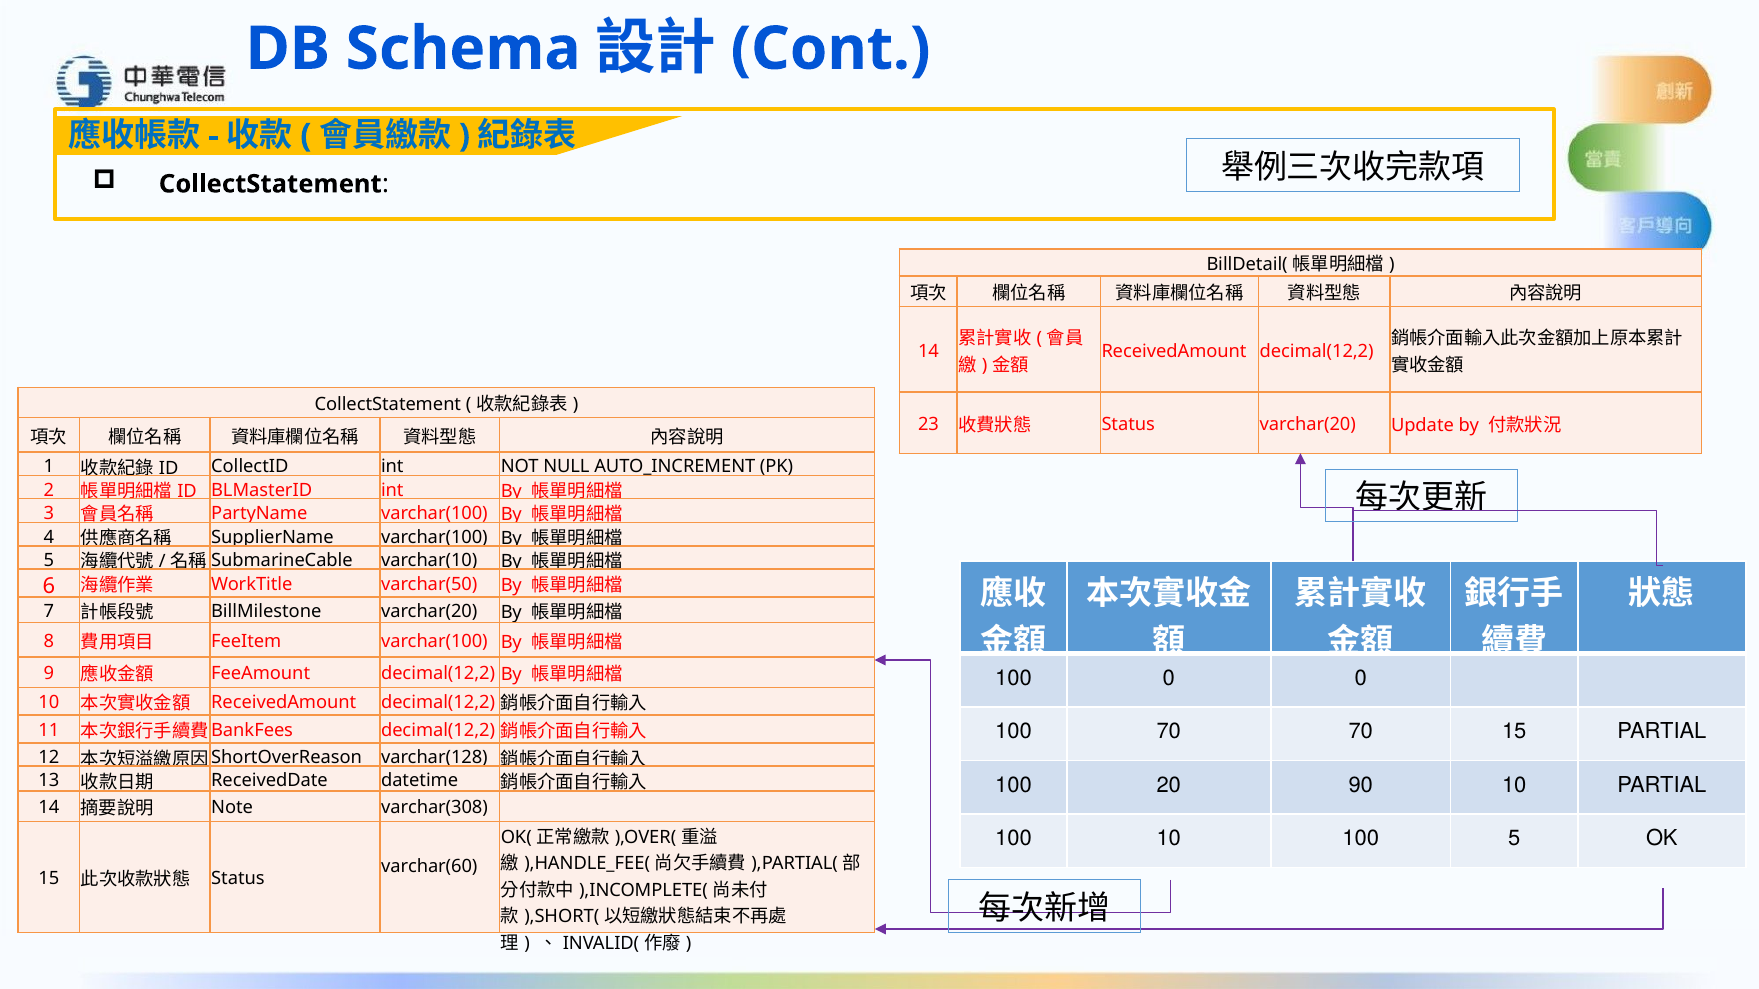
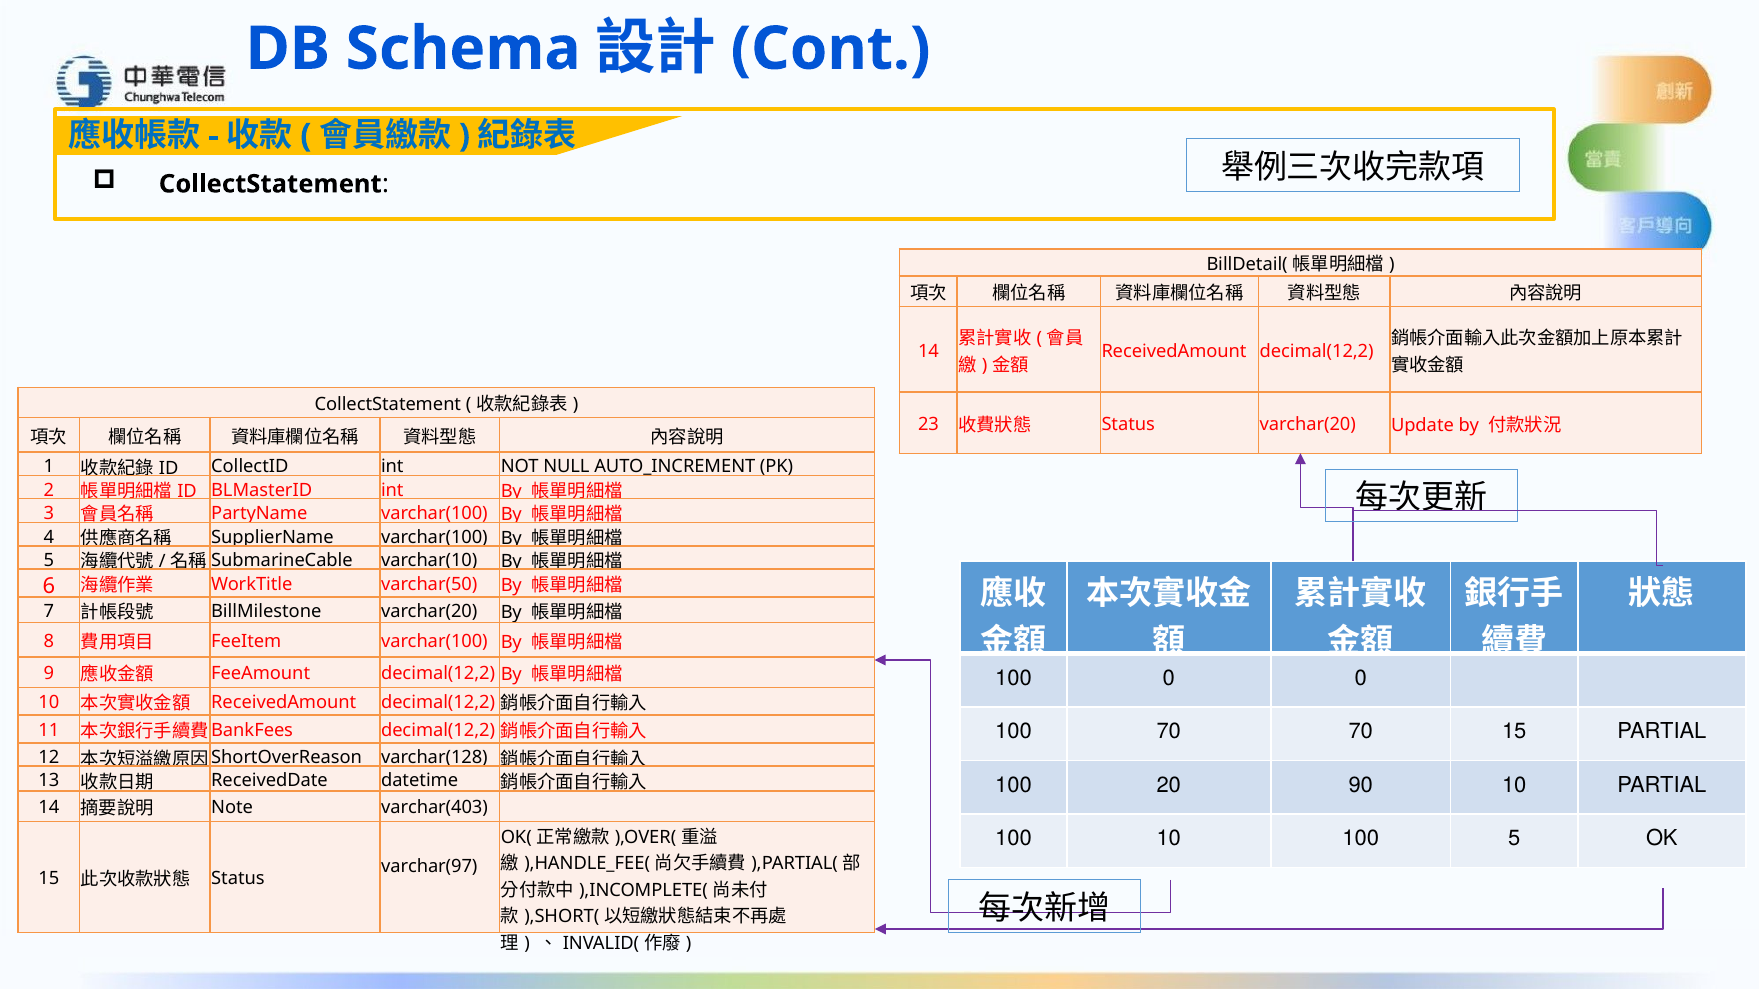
varchar(308: varchar(308 -> varchar(403
varchar(60: varchar(60 -> varchar(97
